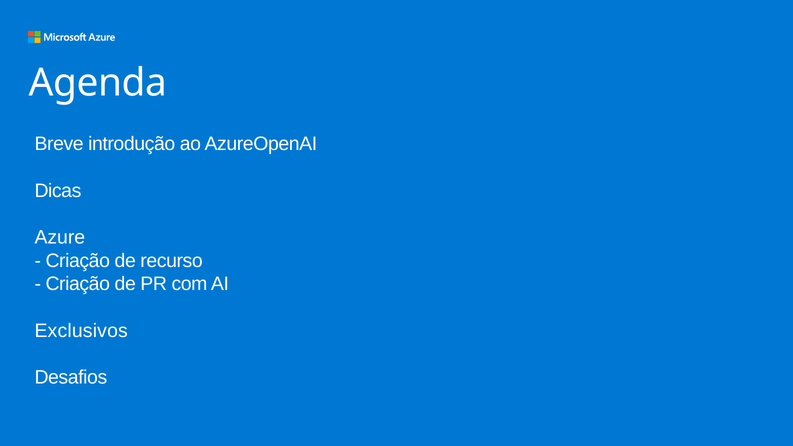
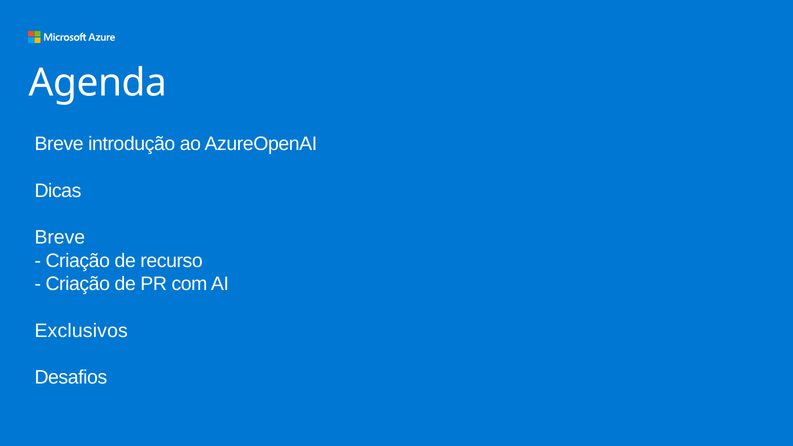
Azure at (60, 237): Azure -> Breve
